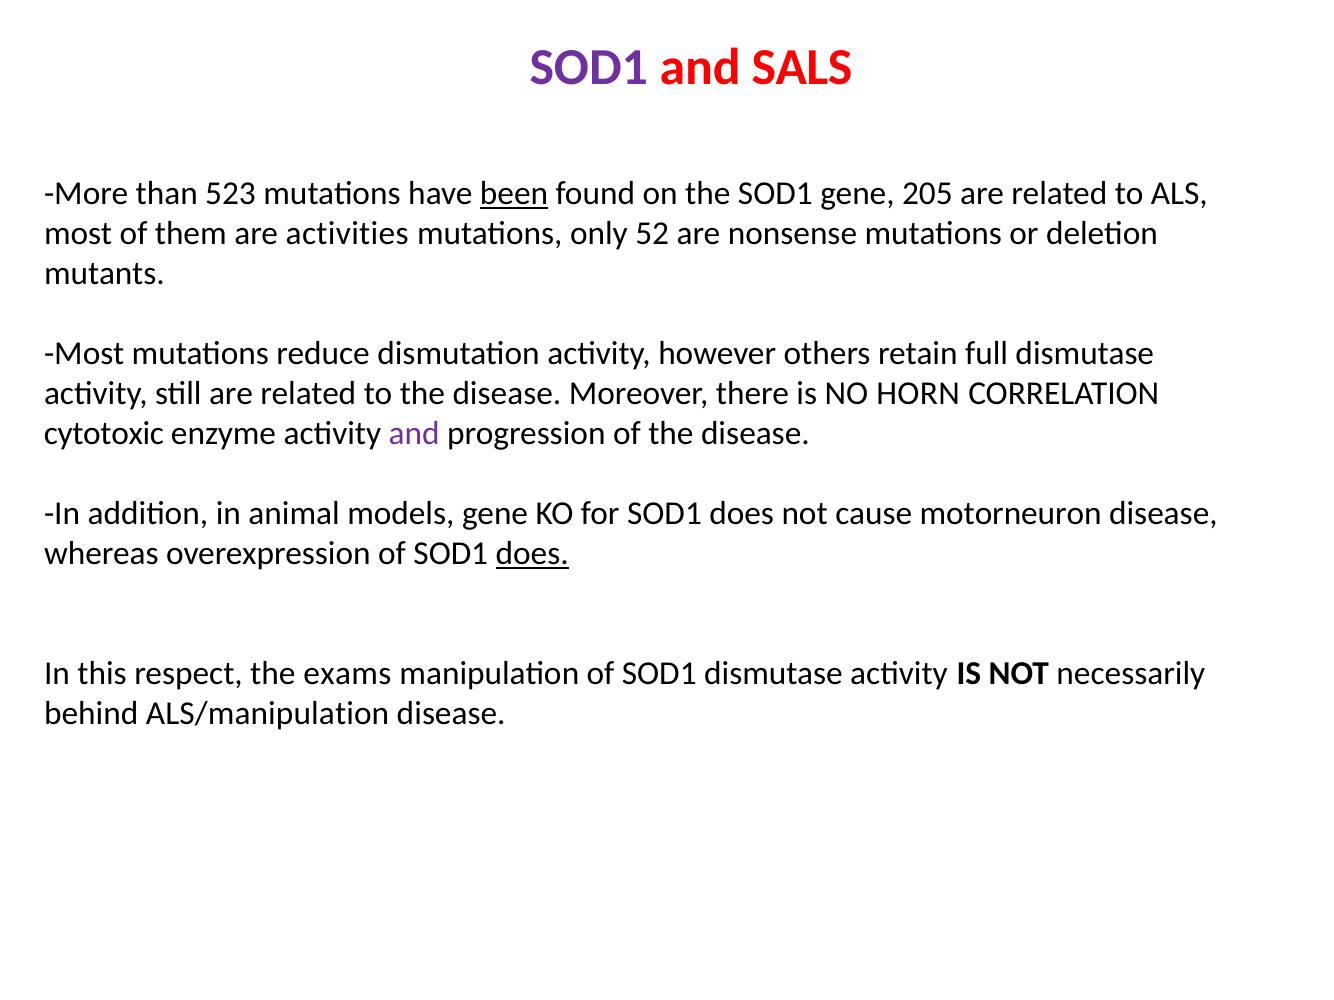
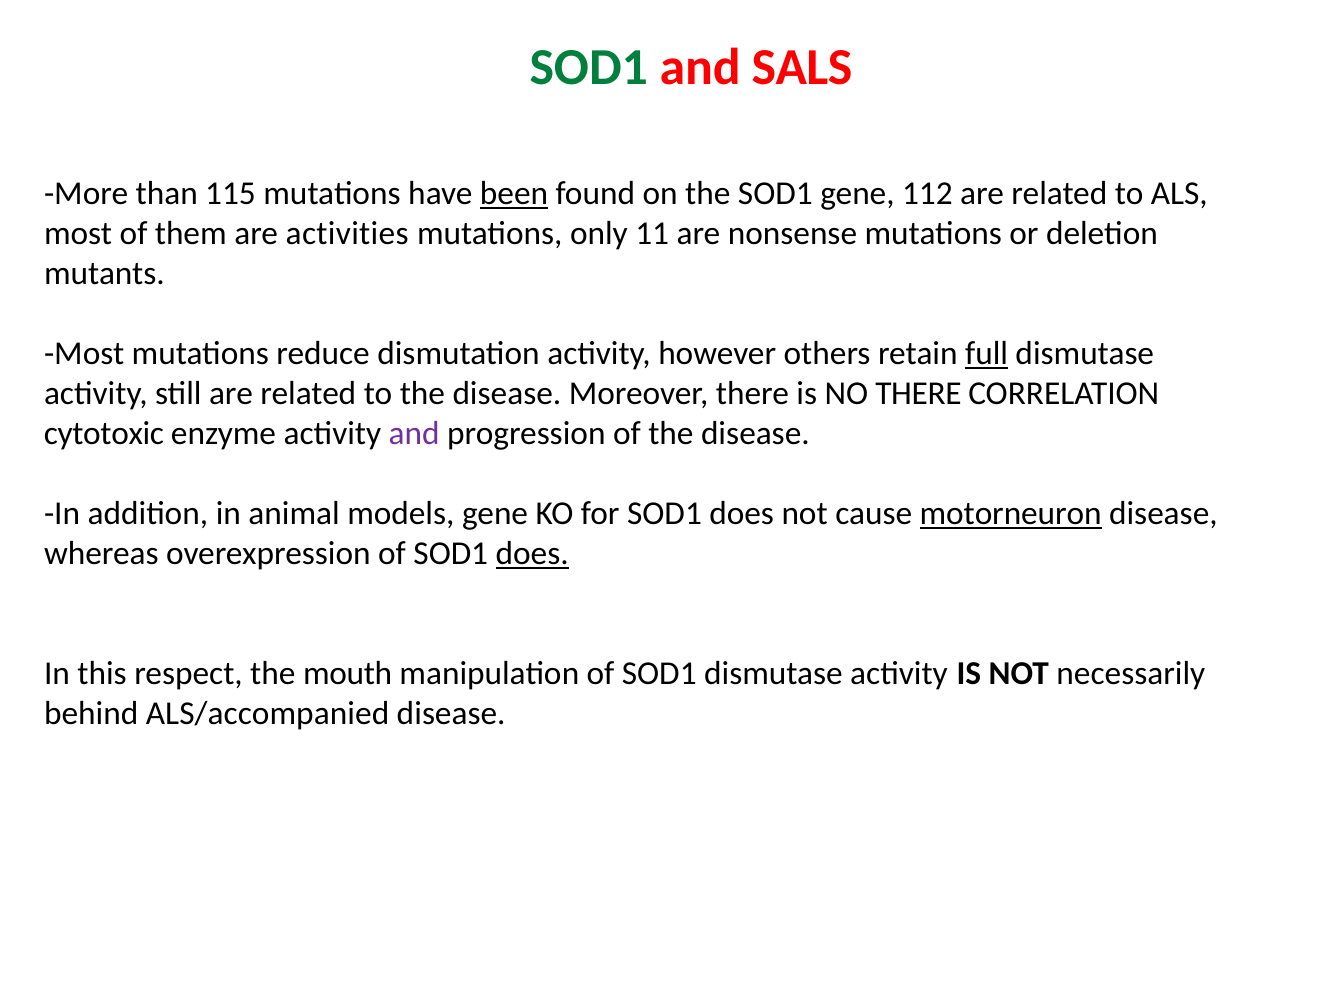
SOD1 at (589, 68) colour: purple -> green
523: 523 -> 115
205: 205 -> 112
52: 52 -> 11
full underline: none -> present
NO HORN: HORN -> THERE
motorneuron underline: none -> present
exams: exams -> mouth
ALS/manipulation: ALS/manipulation -> ALS/accompanied
